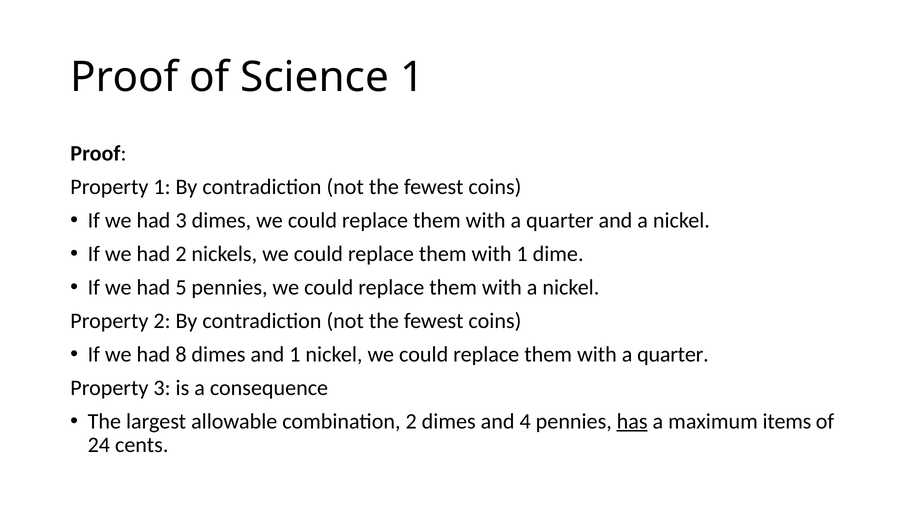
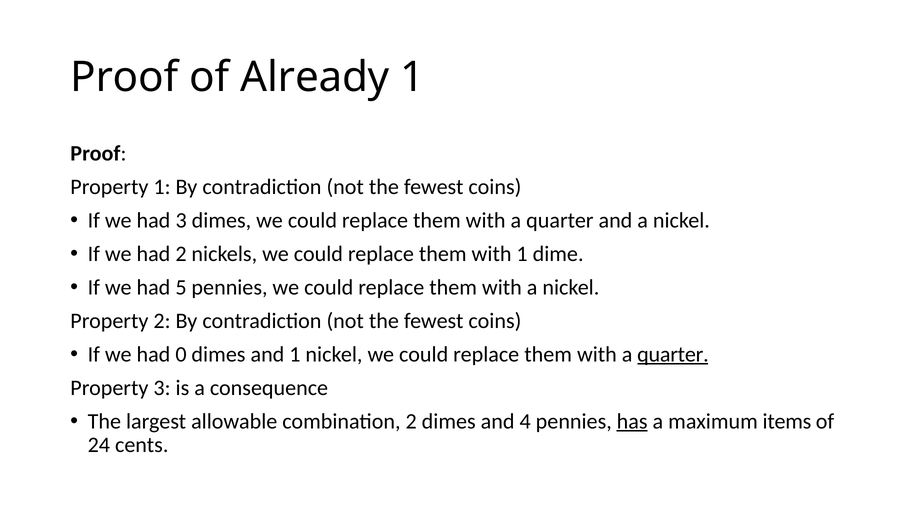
Science: Science -> Already
8: 8 -> 0
quarter at (673, 354) underline: none -> present
